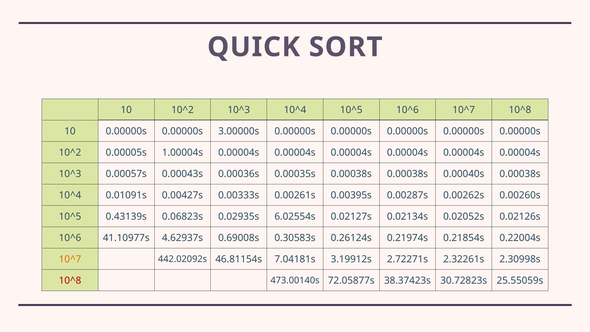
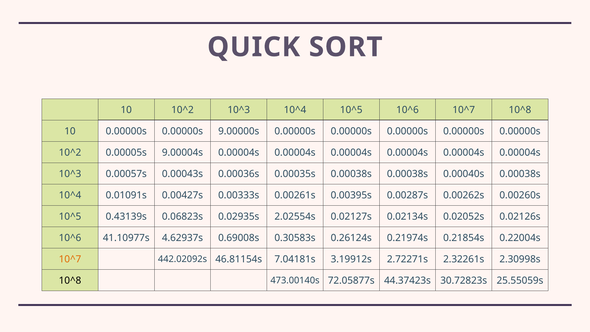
3.00000s: 3.00000s -> 9.00000s
1.00004s: 1.00004s -> 9.00004s
6.02554s: 6.02554s -> 2.02554s
10^8 at (70, 280) colour: red -> black
38.37423s: 38.37423s -> 44.37423s
